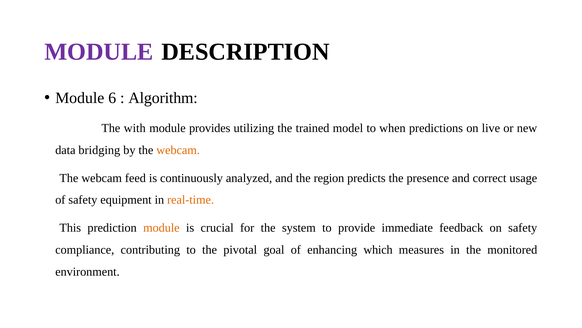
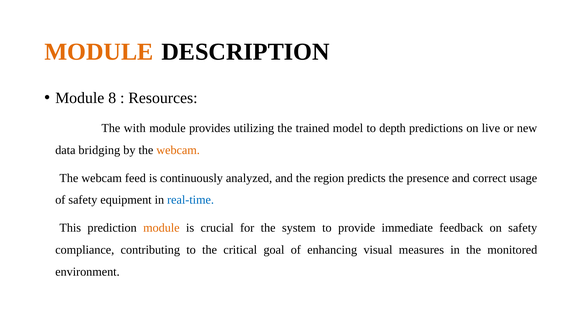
MODULE at (99, 52) colour: purple -> orange
6: 6 -> 8
Algorithm: Algorithm -> Resources
when: when -> depth
real-time colour: orange -> blue
pivotal: pivotal -> critical
which: which -> visual
